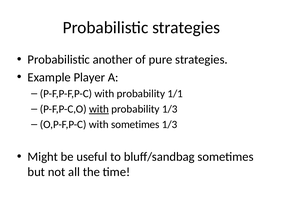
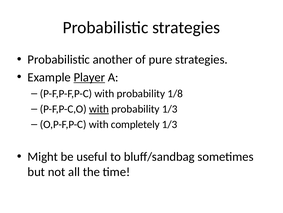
Player underline: none -> present
1/1: 1/1 -> 1/8
with sometimes: sometimes -> completely
